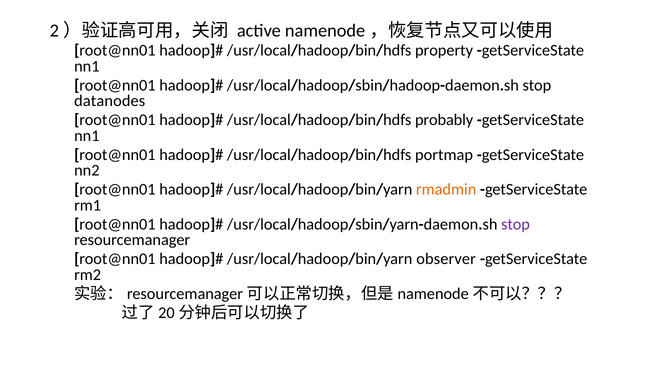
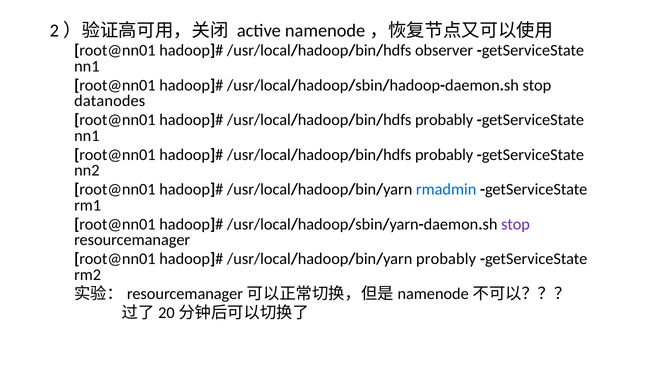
property: property -> observer
portmap at (444, 155): portmap -> probably
rmadmin colour: orange -> blue
/usr/local/hadoop/bin/yarn observer: observer -> probably
